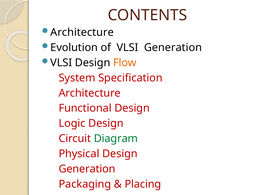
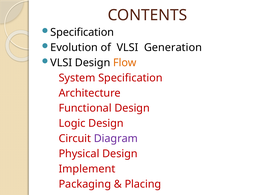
Architecture at (82, 32): Architecture -> Specification
Diagram colour: green -> purple
Generation at (87, 169): Generation -> Implement
